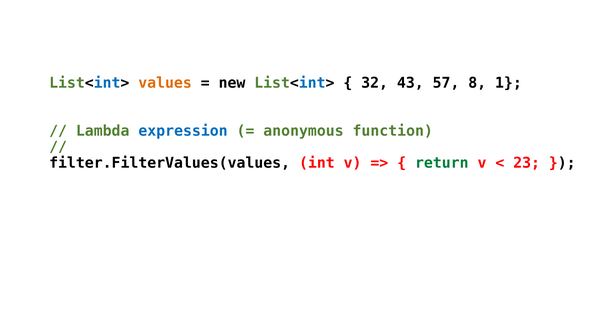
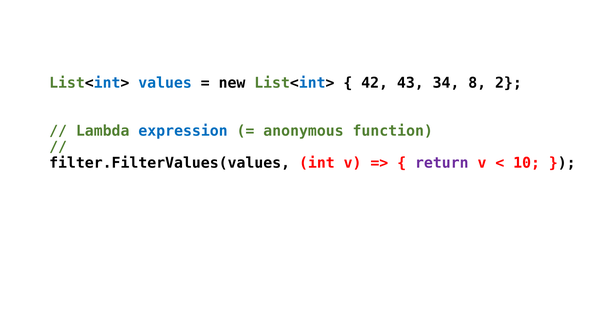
values colour: orange -> blue
32: 32 -> 42
57: 57 -> 34
1: 1 -> 2
return colour: green -> purple
23: 23 -> 10
